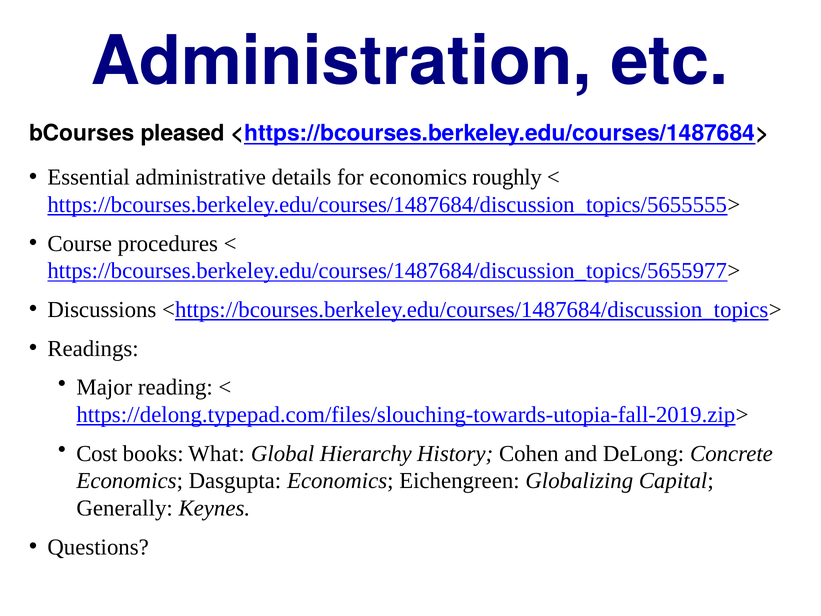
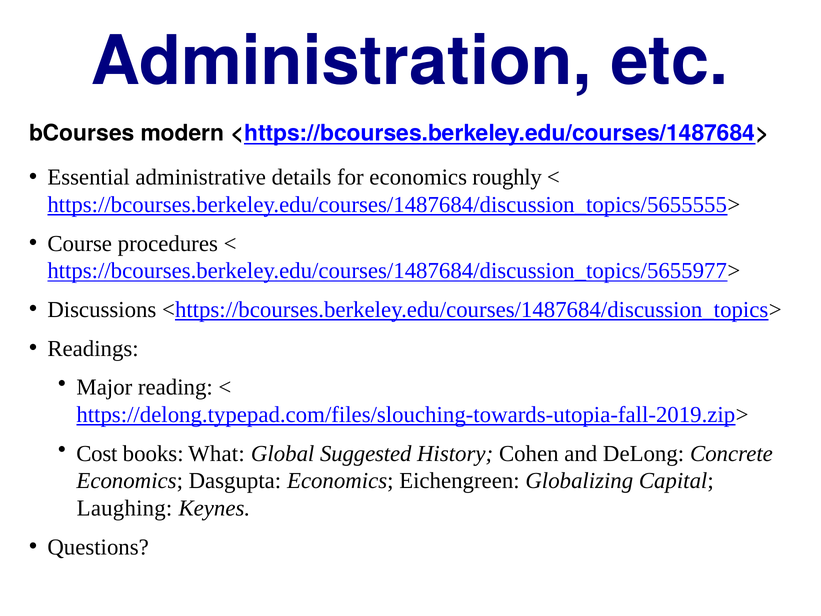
pleased: pleased -> modern
Hierarchy: Hierarchy -> Suggested
Generally: Generally -> Laughing
